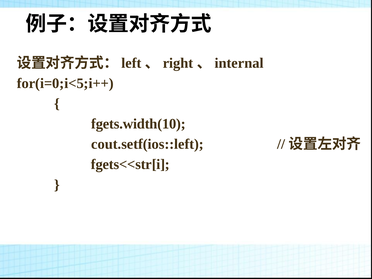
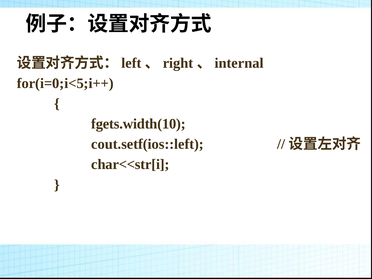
fgets<<str[i: fgets<<str[i -> char<<str[i
